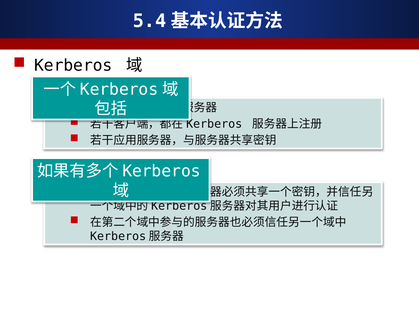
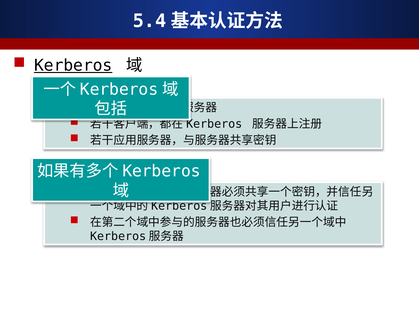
Kerberos underline: none -> present
